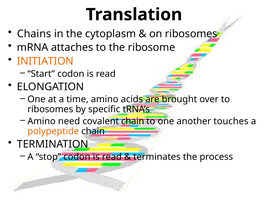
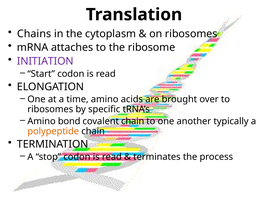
INITIATION colour: orange -> purple
need: need -> bond
touches: touches -> typically
